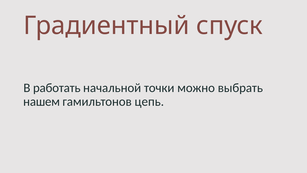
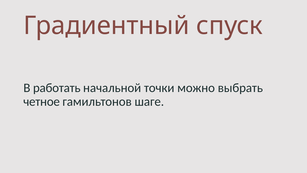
нашем: нашем -> четное
цепь: цепь -> шаге
